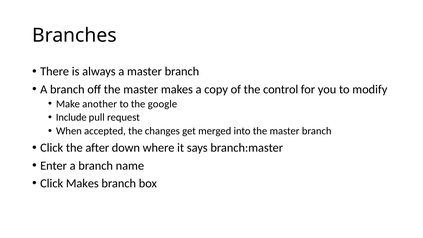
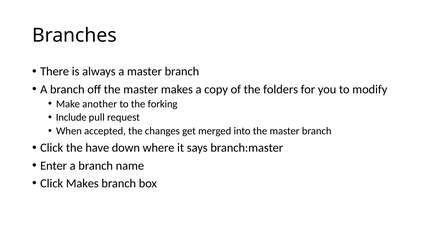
control: control -> folders
google: google -> forking
after: after -> have
